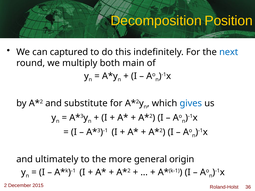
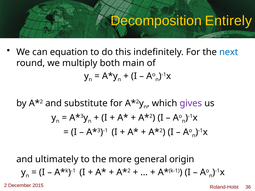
Position: Position -> Entirely
captured: captured -> equation
gives colour: blue -> purple
